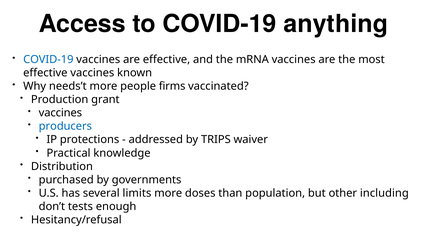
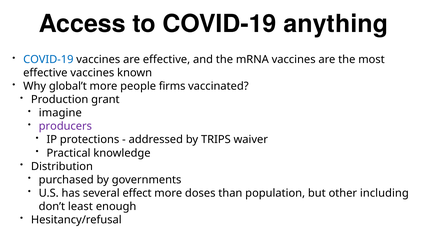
needs’t: needs’t -> global’t
vaccines at (60, 113): vaccines -> imagine
producers colour: blue -> purple
limits: limits -> effect
tests: tests -> least
